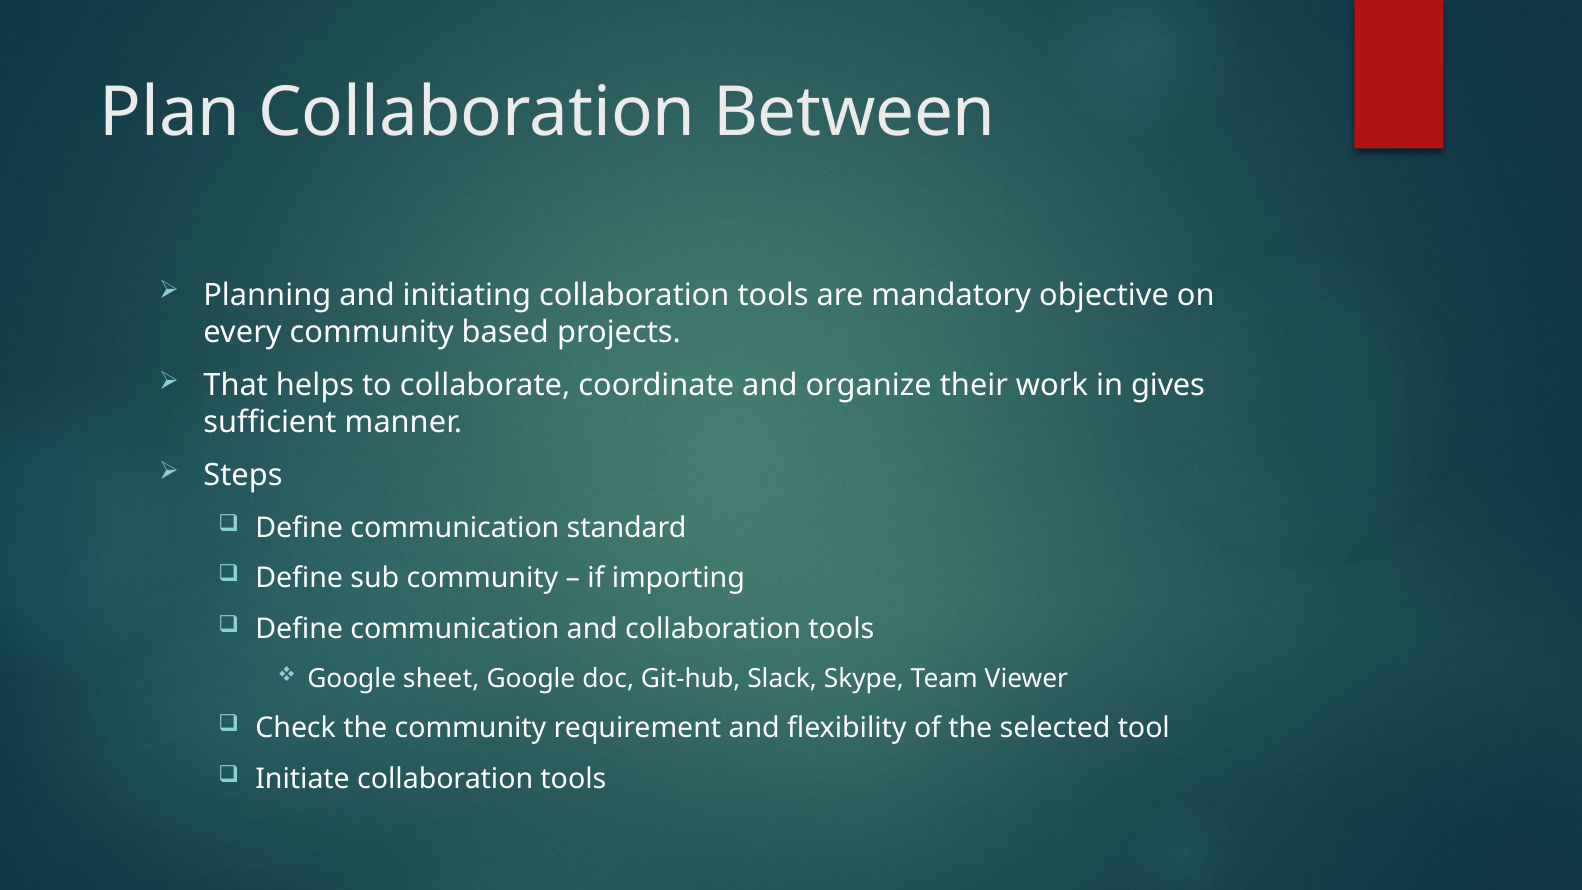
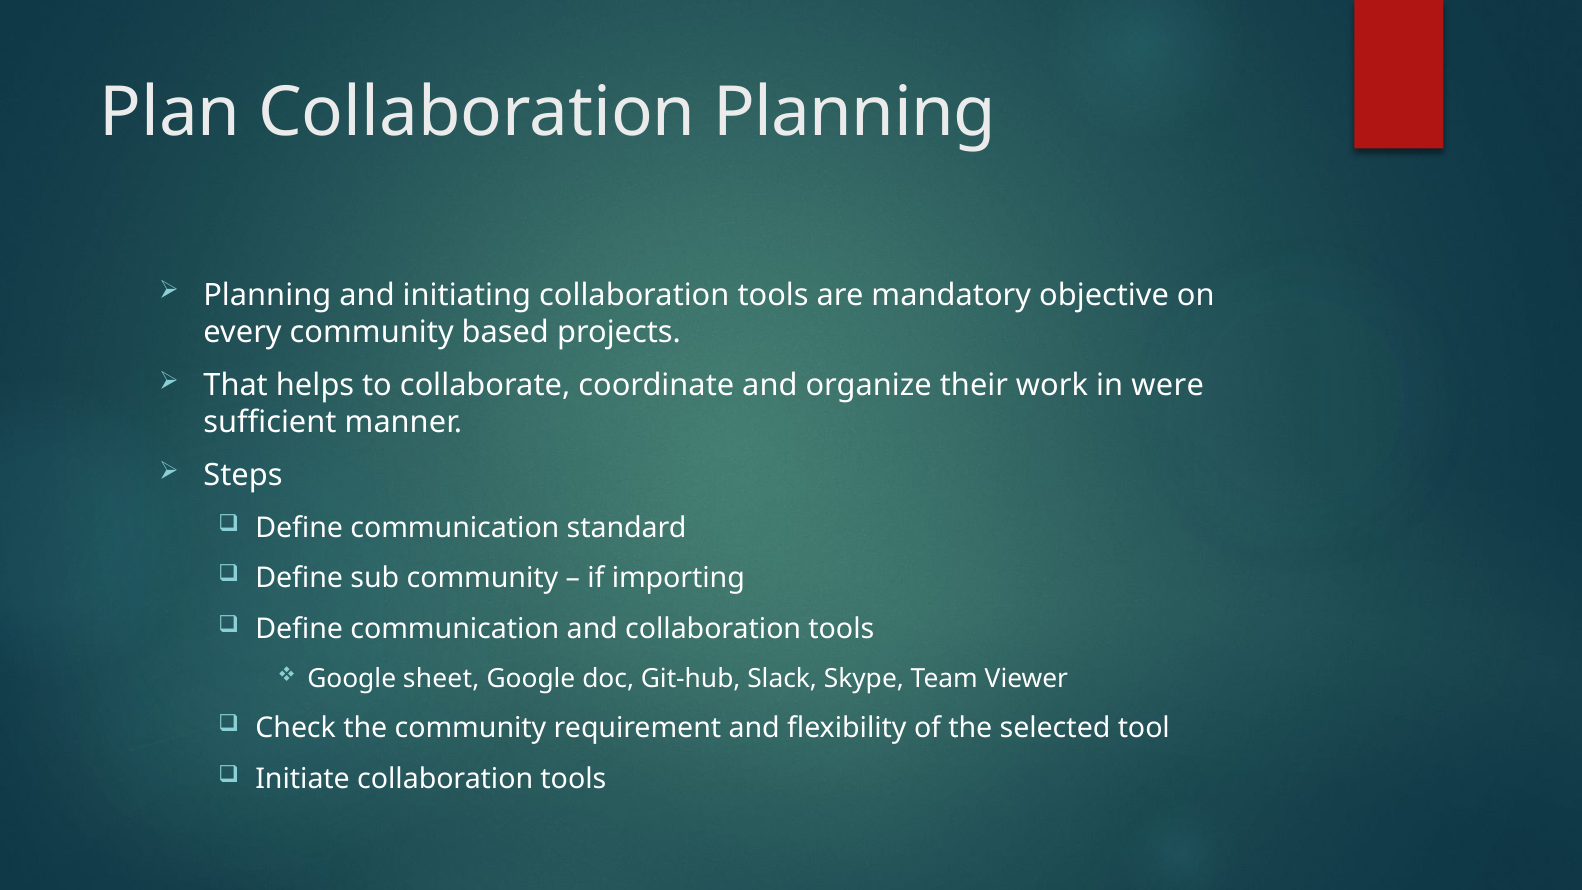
Collaboration Between: Between -> Planning
gives: gives -> were
